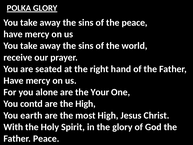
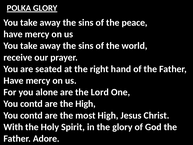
Your: Your -> Lord
earth at (31, 115): earth -> contd
Father Peace: Peace -> Adore
